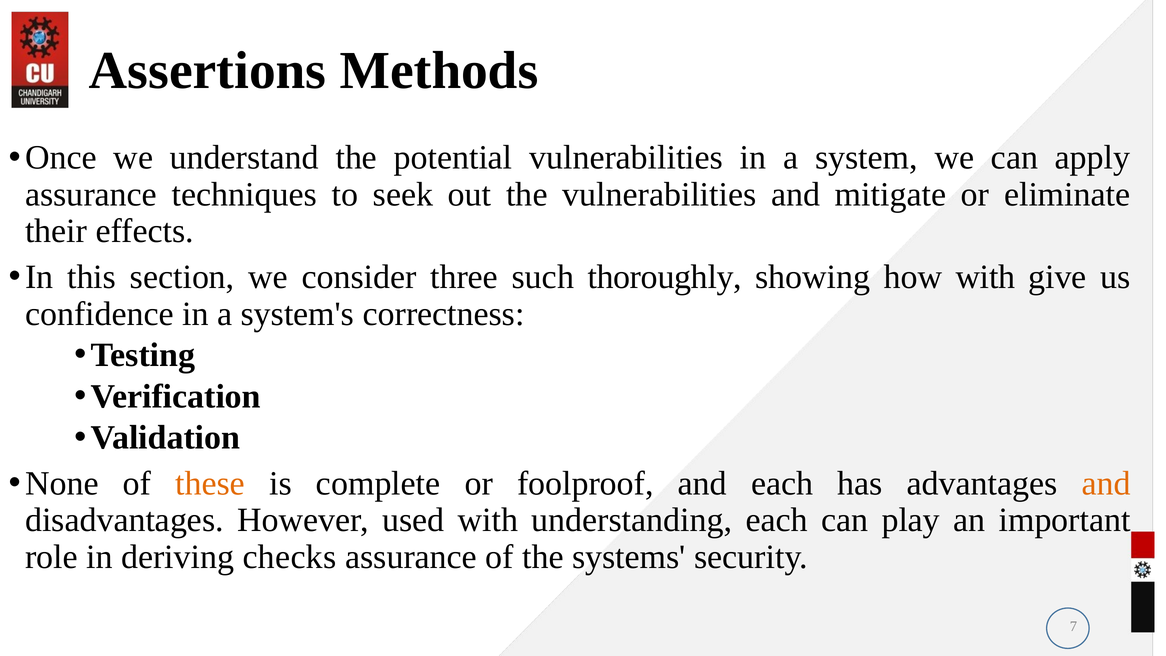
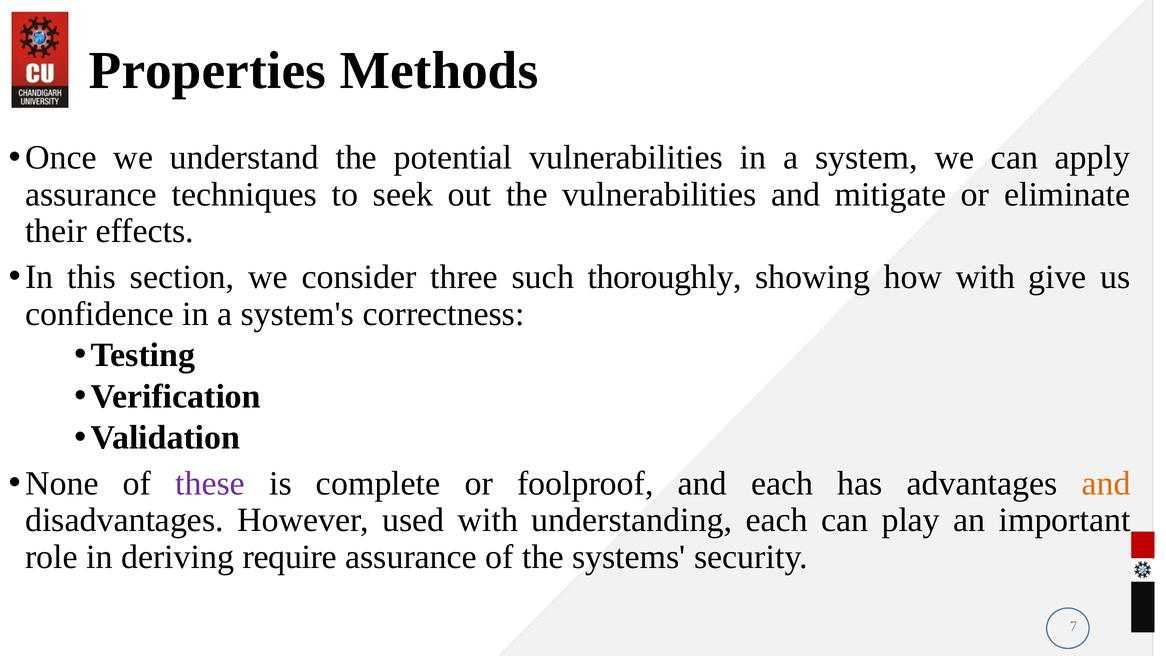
Assertions: Assertions -> Properties
these colour: orange -> purple
checks: checks -> require
